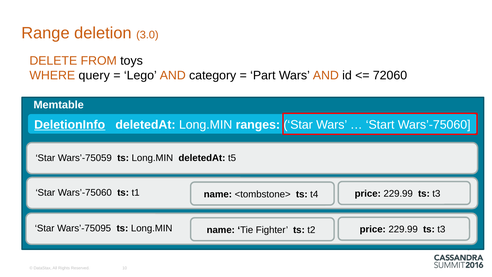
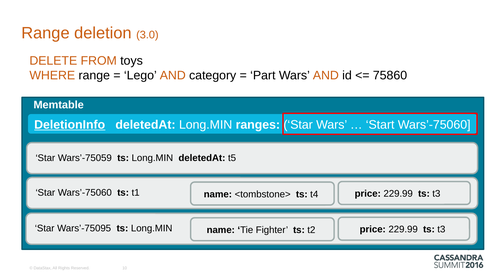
WHERE query: query -> range
72060: 72060 -> 75860
